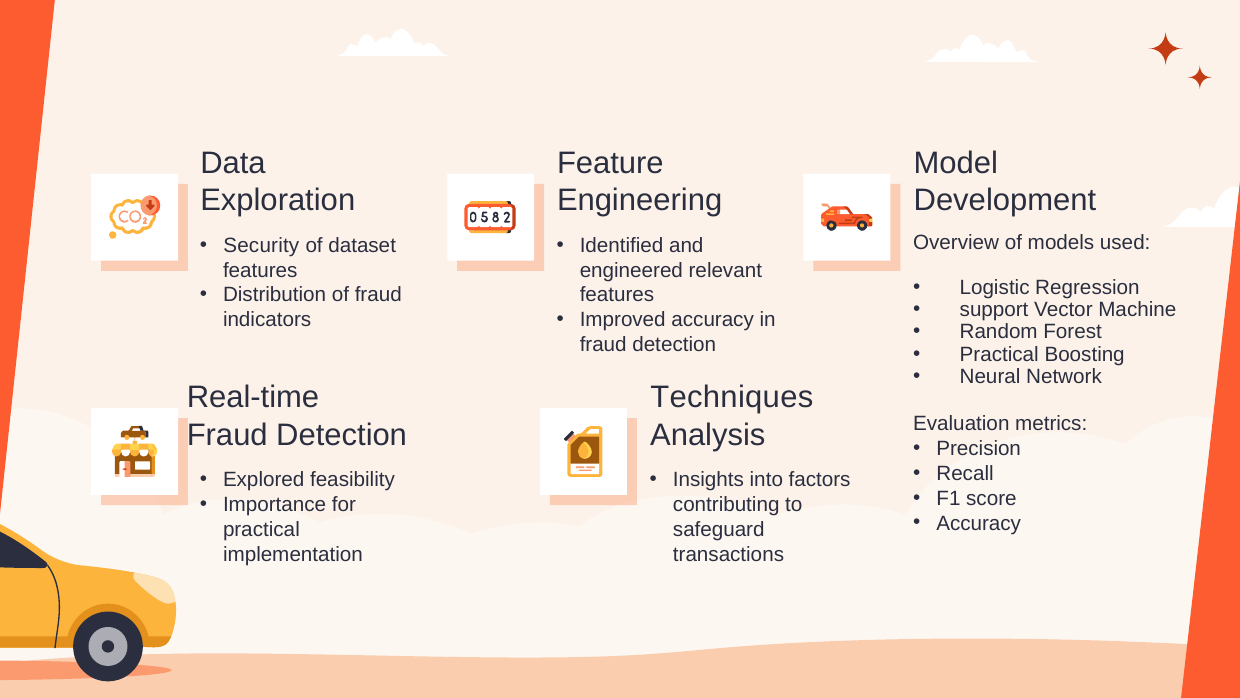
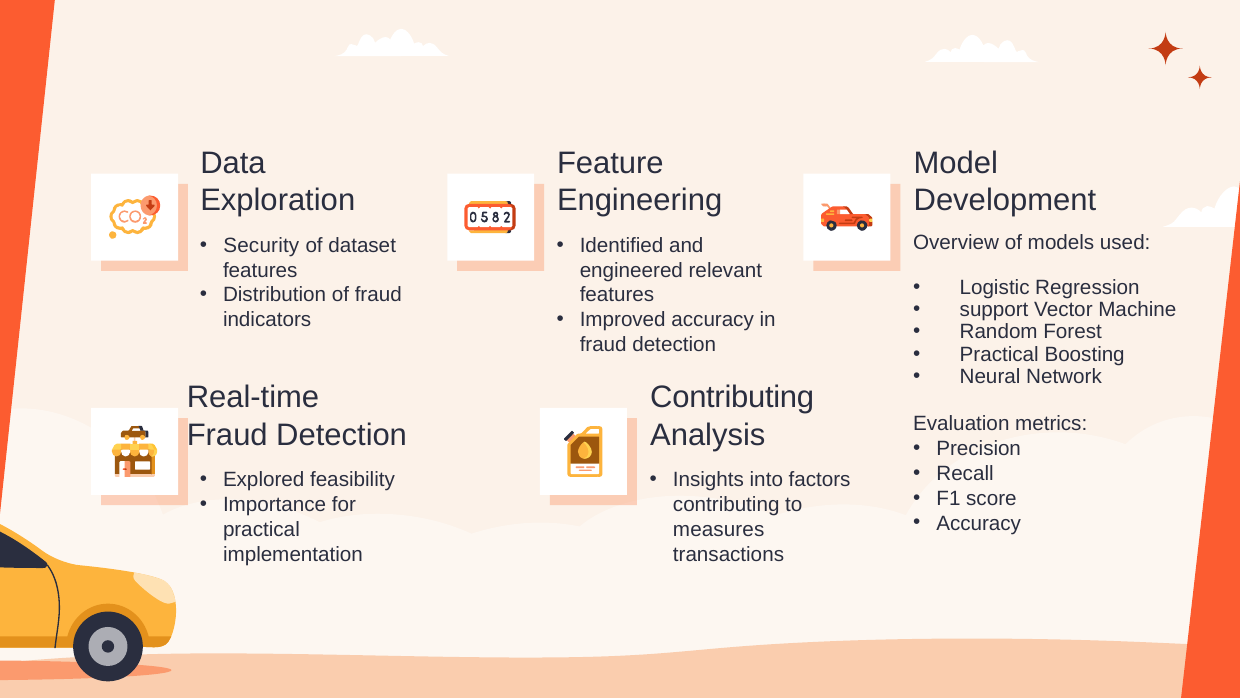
Techniques at (732, 397): Techniques -> Contributing
safeguard: safeguard -> measures
